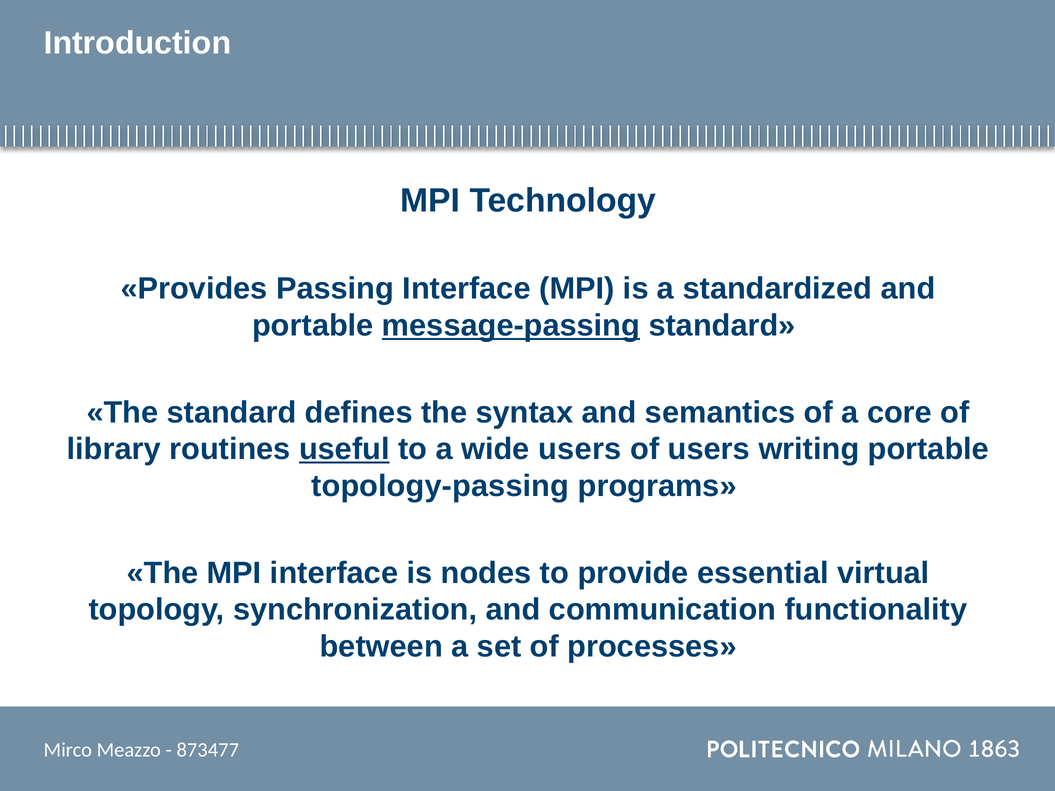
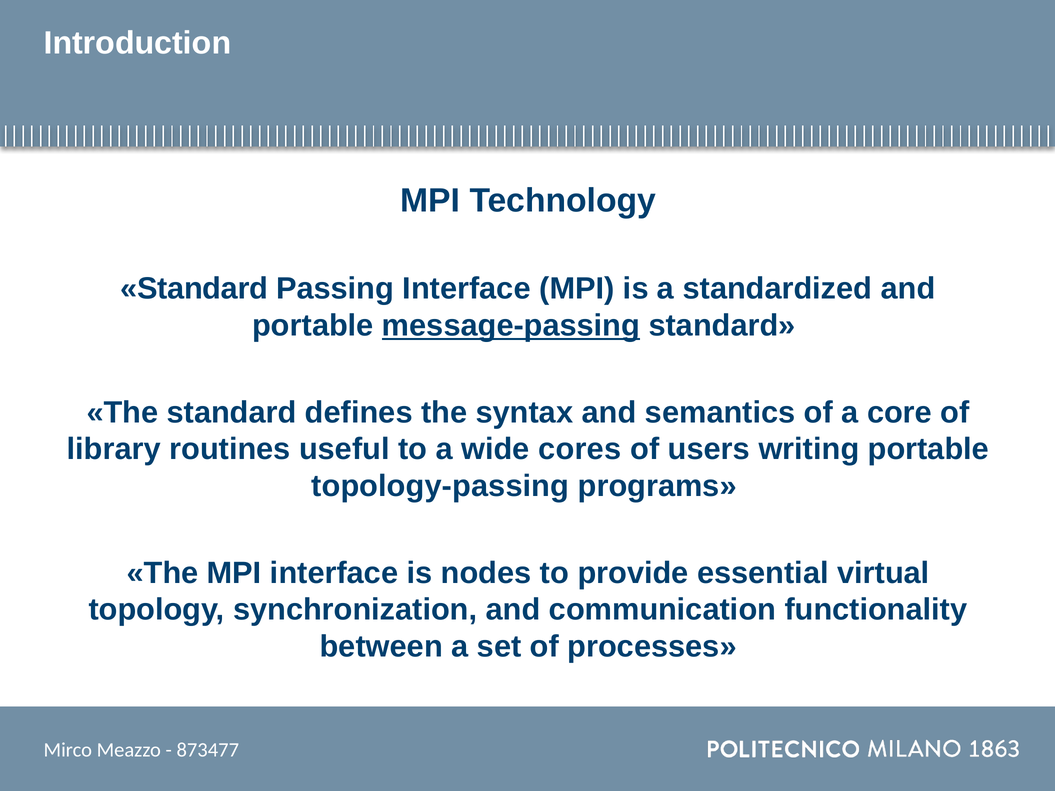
Provides at (194, 289): Provides -> Standard
useful underline: present -> none
wide users: users -> cores
